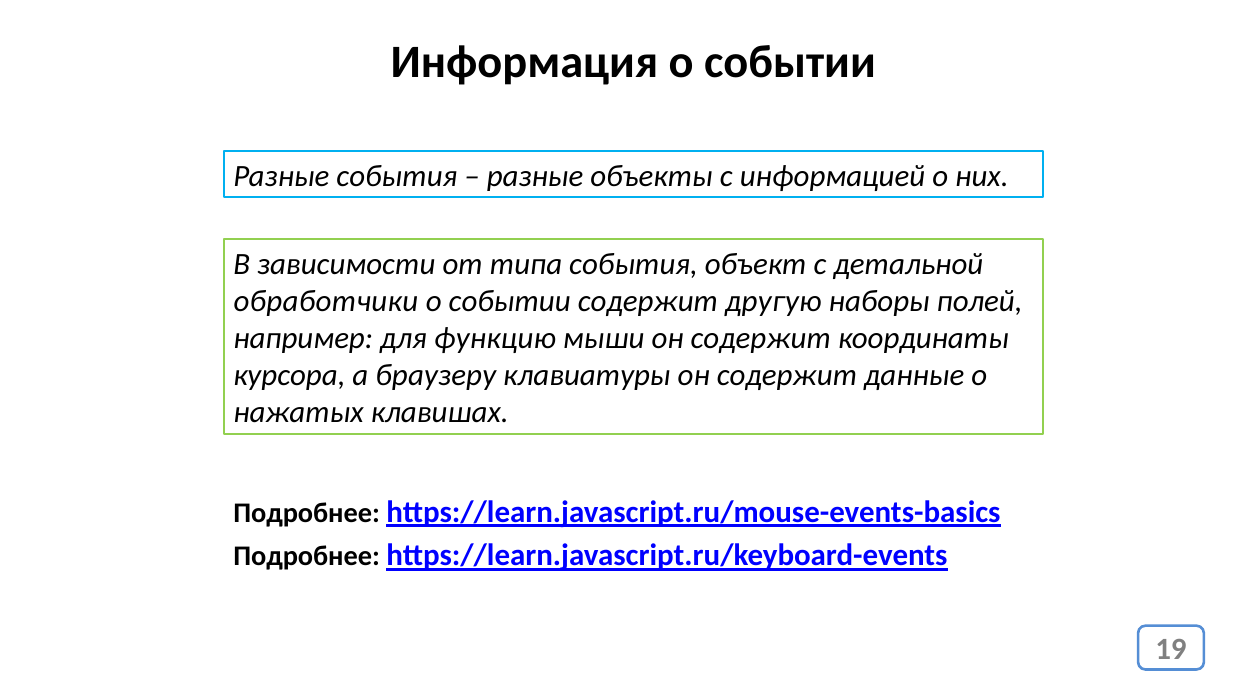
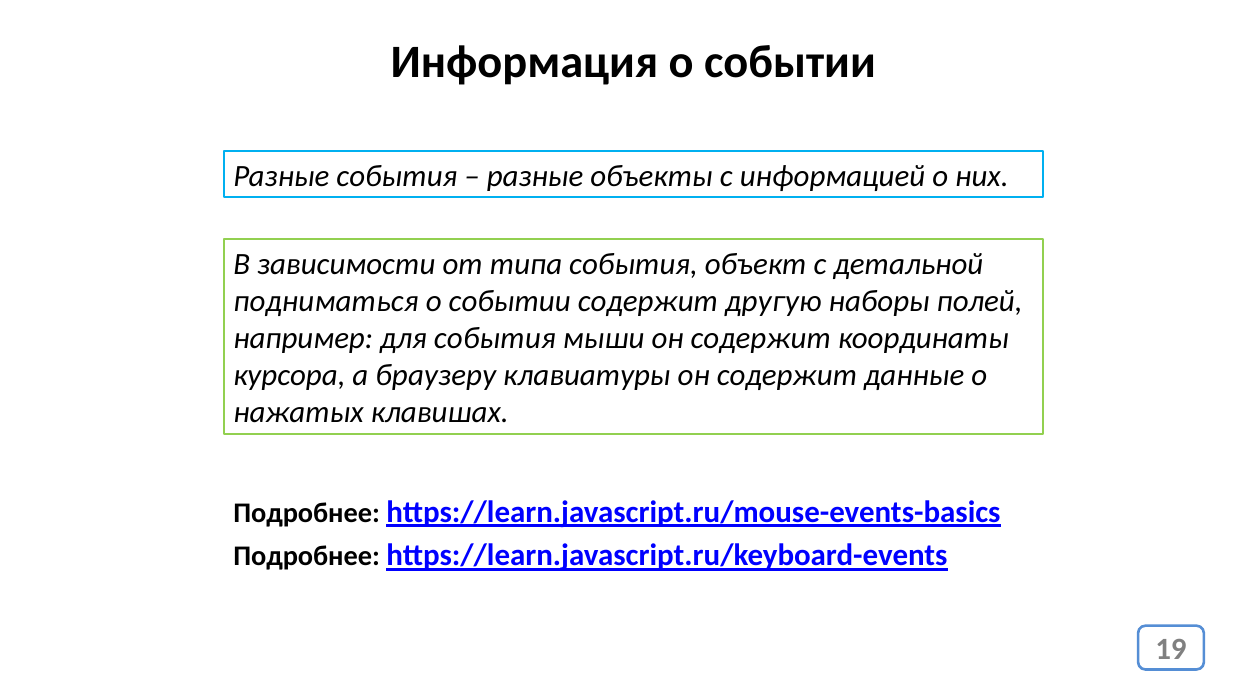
обработчики: обработчики -> подниматься
для функцию: функцию -> события
